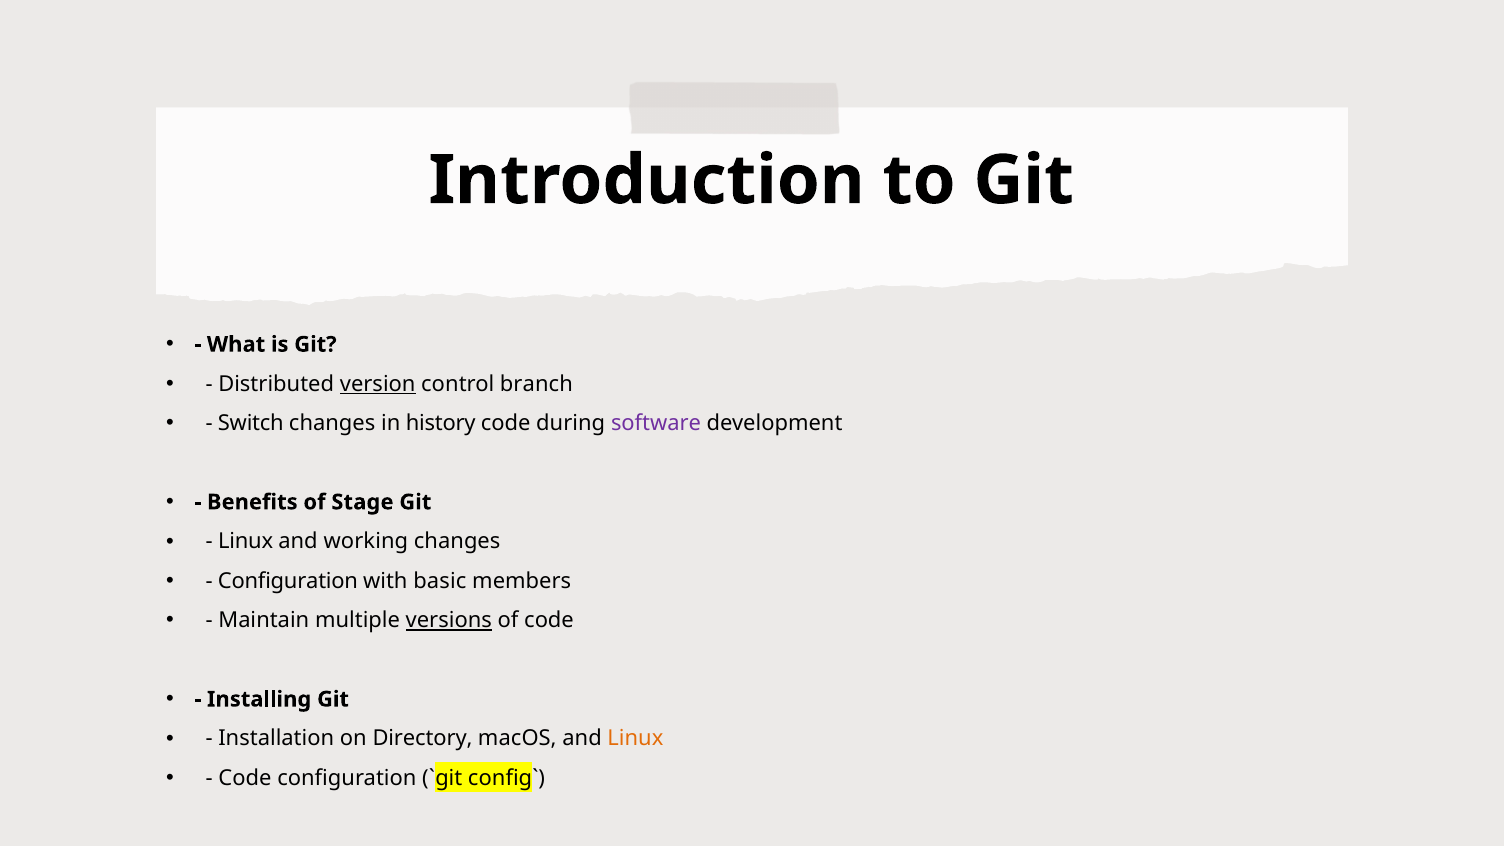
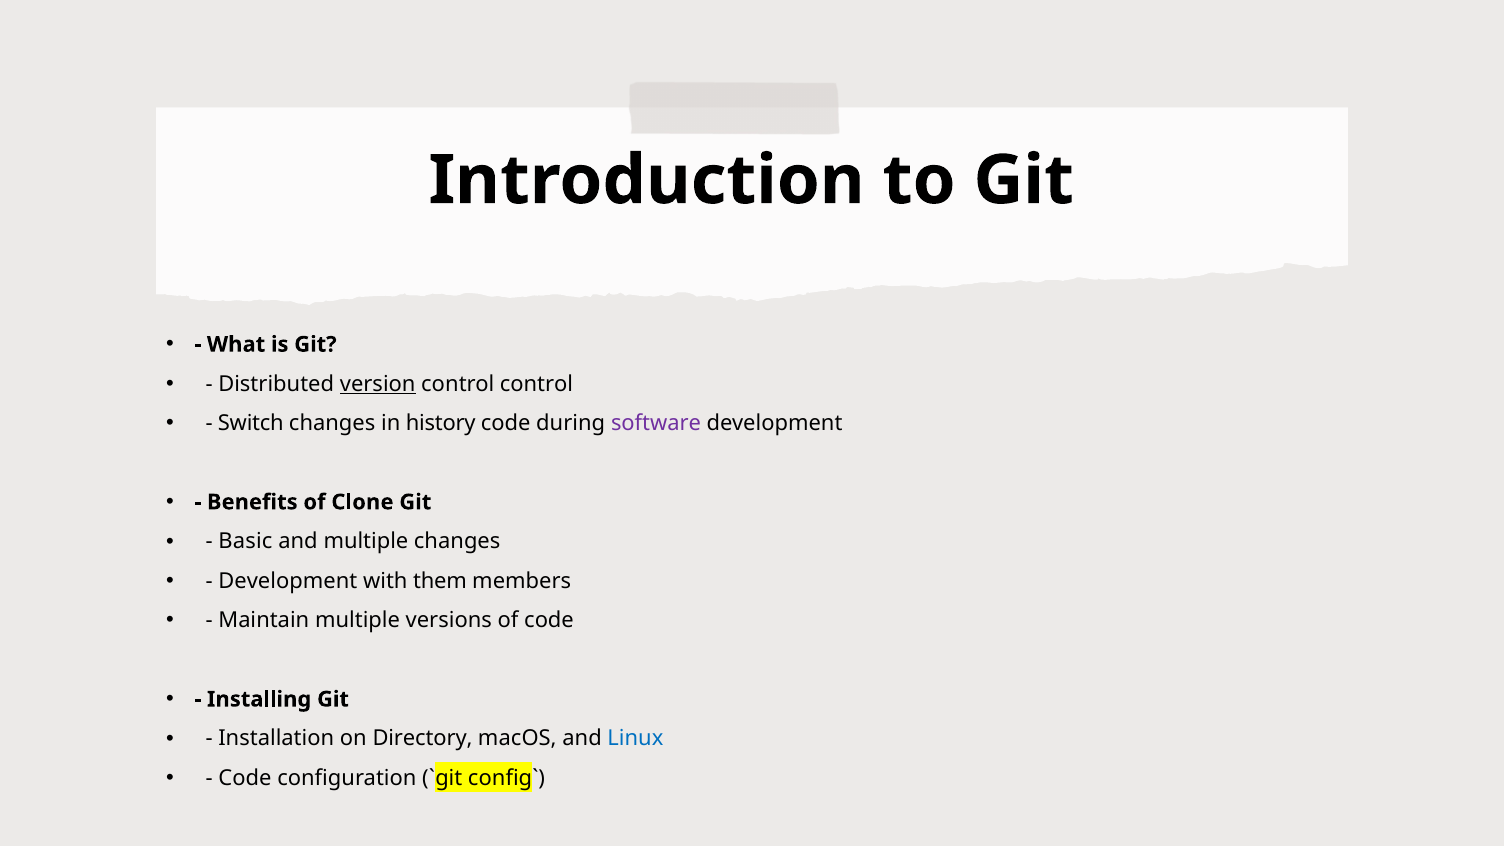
control branch: branch -> control
Stage: Stage -> Clone
Linux at (246, 542): Linux -> Basic
and working: working -> multiple
Configuration at (288, 581): Configuration -> Development
basic: basic -> them
versions underline: present -> none
Linux at (635, 739) colour: orange -> blue
